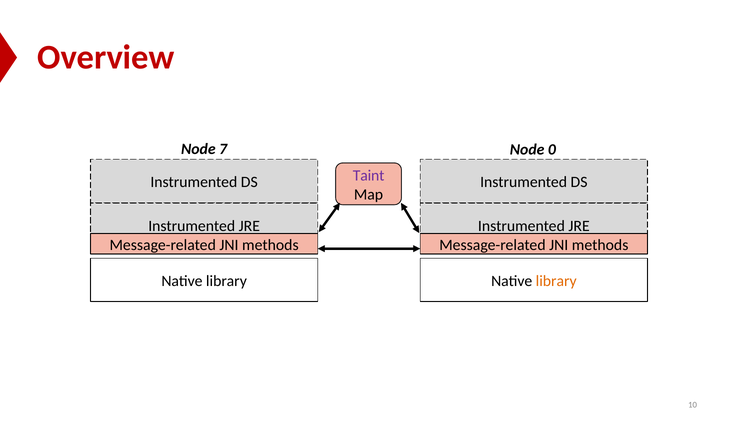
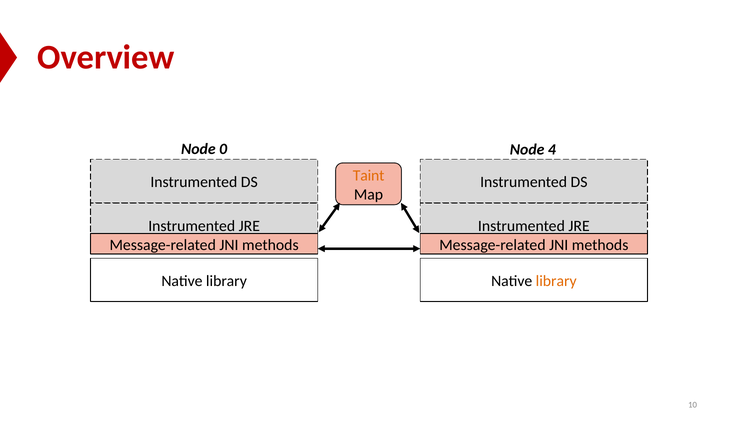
7: 7 -> 0
0: 0 -> 4
Taint colour: purple -> orange
